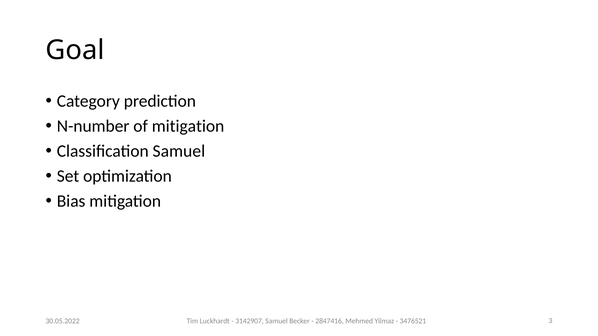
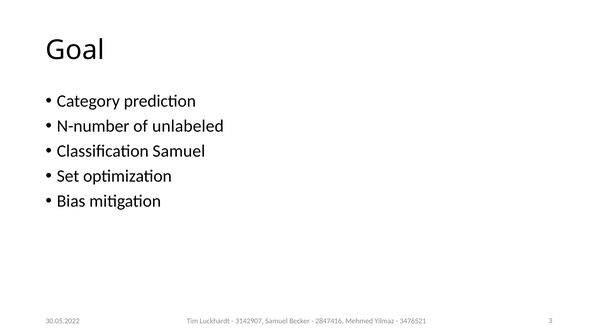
of mitigation: mitigation -> unlabeled
